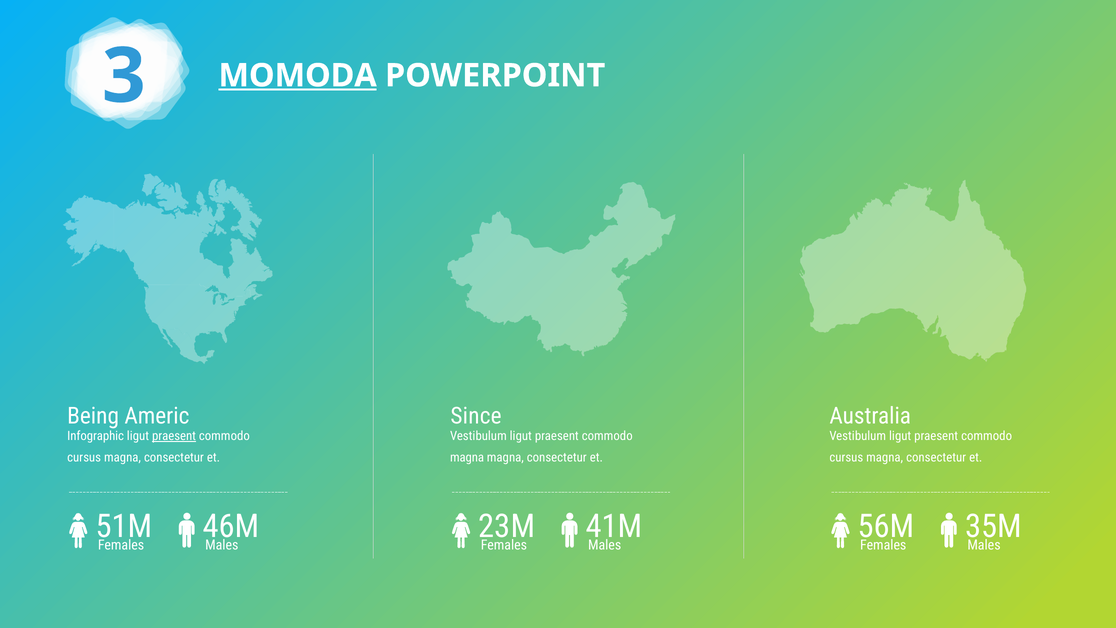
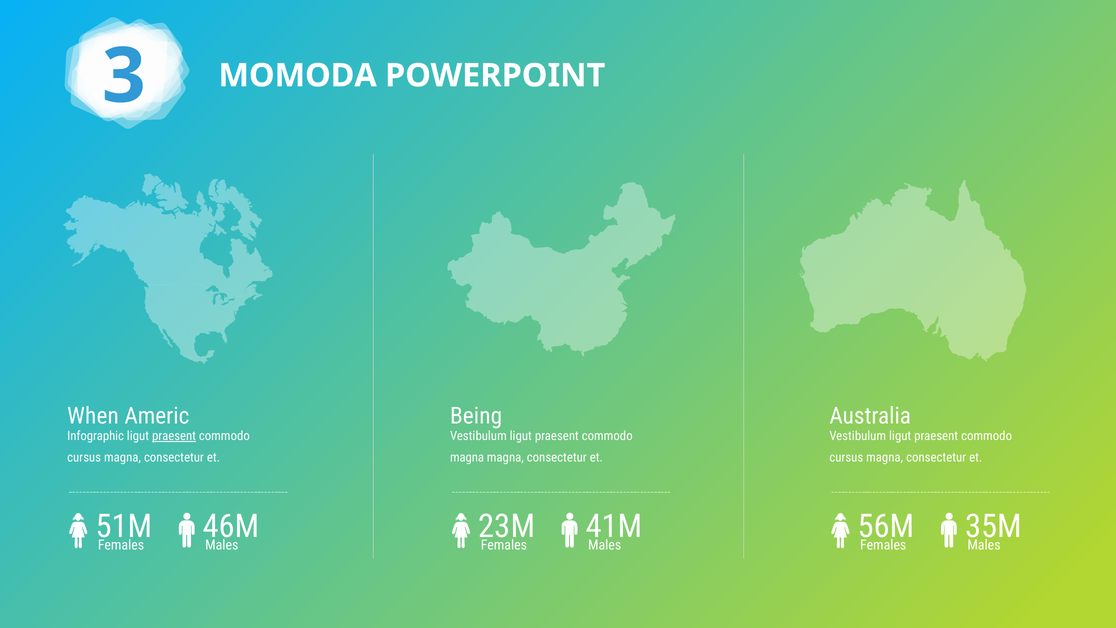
MOMODA underline: present -> none
Being: Being -> When
Since: Since -> Being
